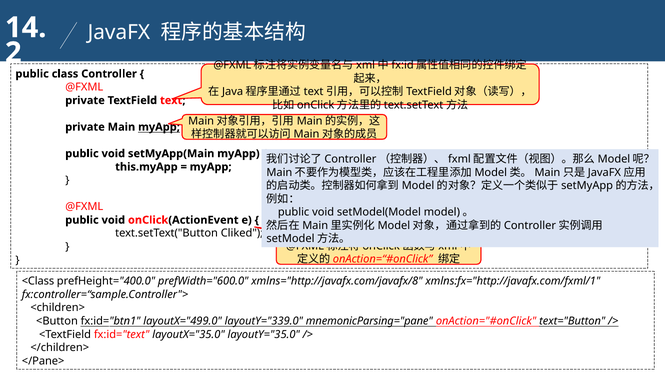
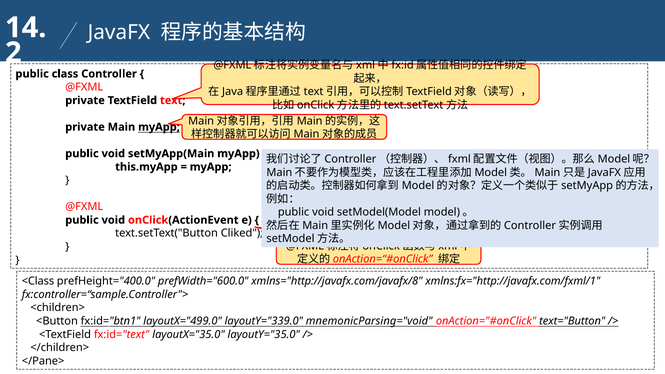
mnemonicParsing="pane: mnemonicParsing="pane -> mnemonicParsing="void
